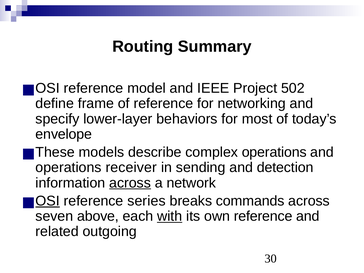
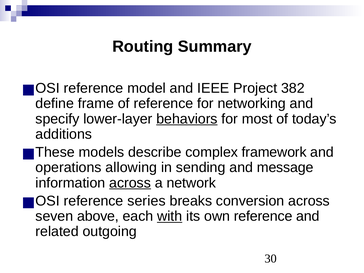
502: 502 -> 382
behaviors underline: none -> present
envelope: envelope -> additions
complex operations: operations -> framework
receiver: receiver -> allowing
detection: detection -> message
OSI at (48, 201) underline: present -> none
commands: commands -> conversion
